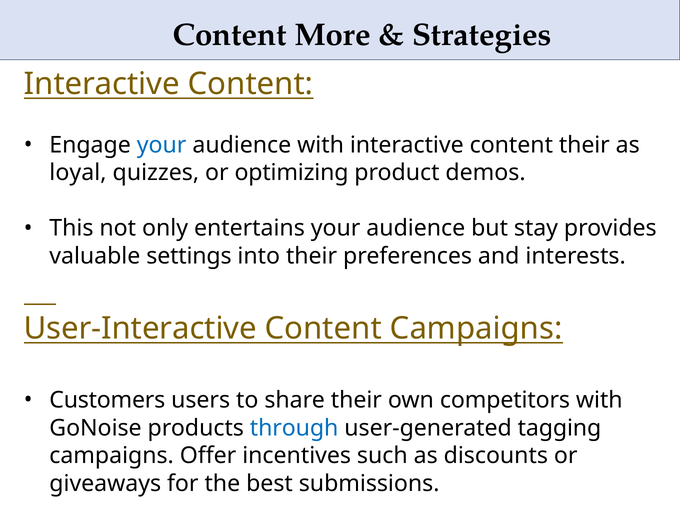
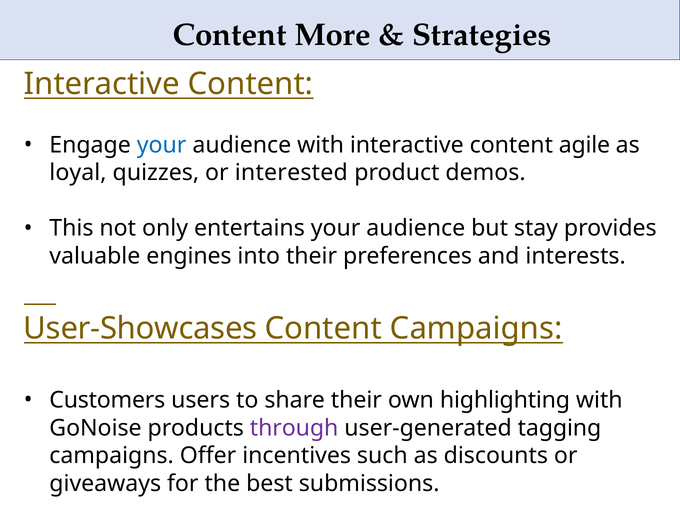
content their: their -> agile
optimizing: optimizing -> interested
settings: settings -> engines
User-Interactive: User-Interactive -> User-Showcases
competitors: competitors -> highlighting
through colour: blue -> purple
